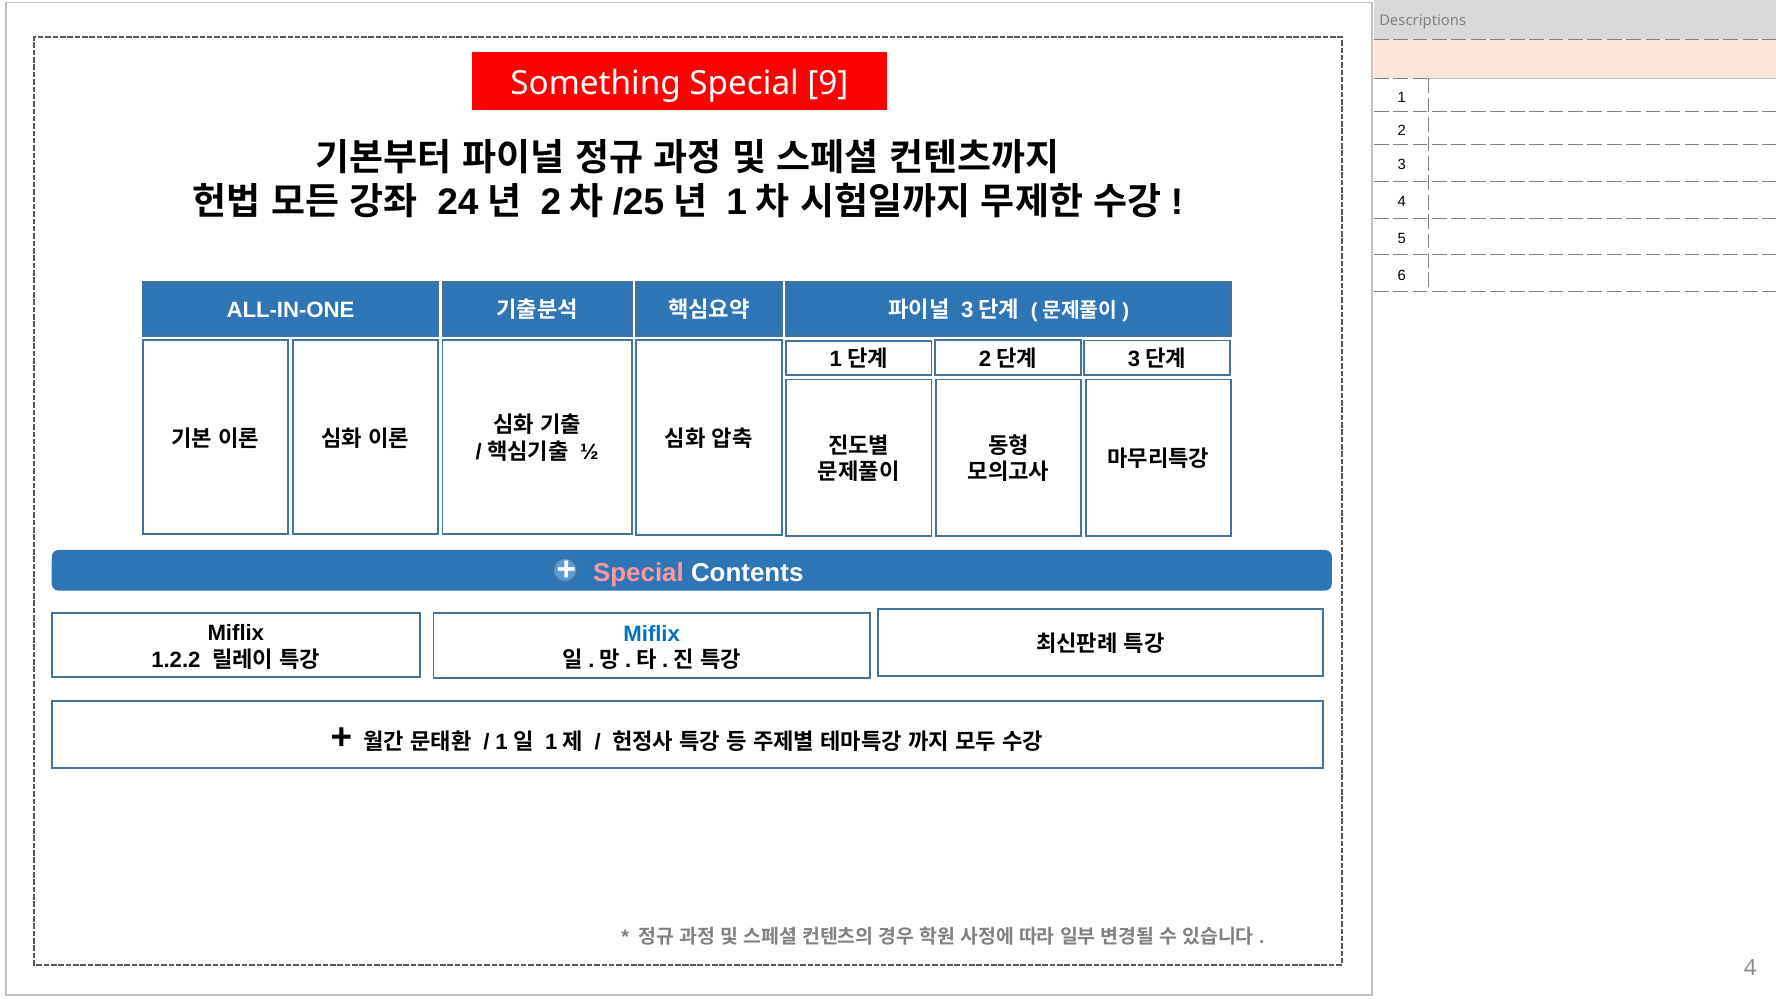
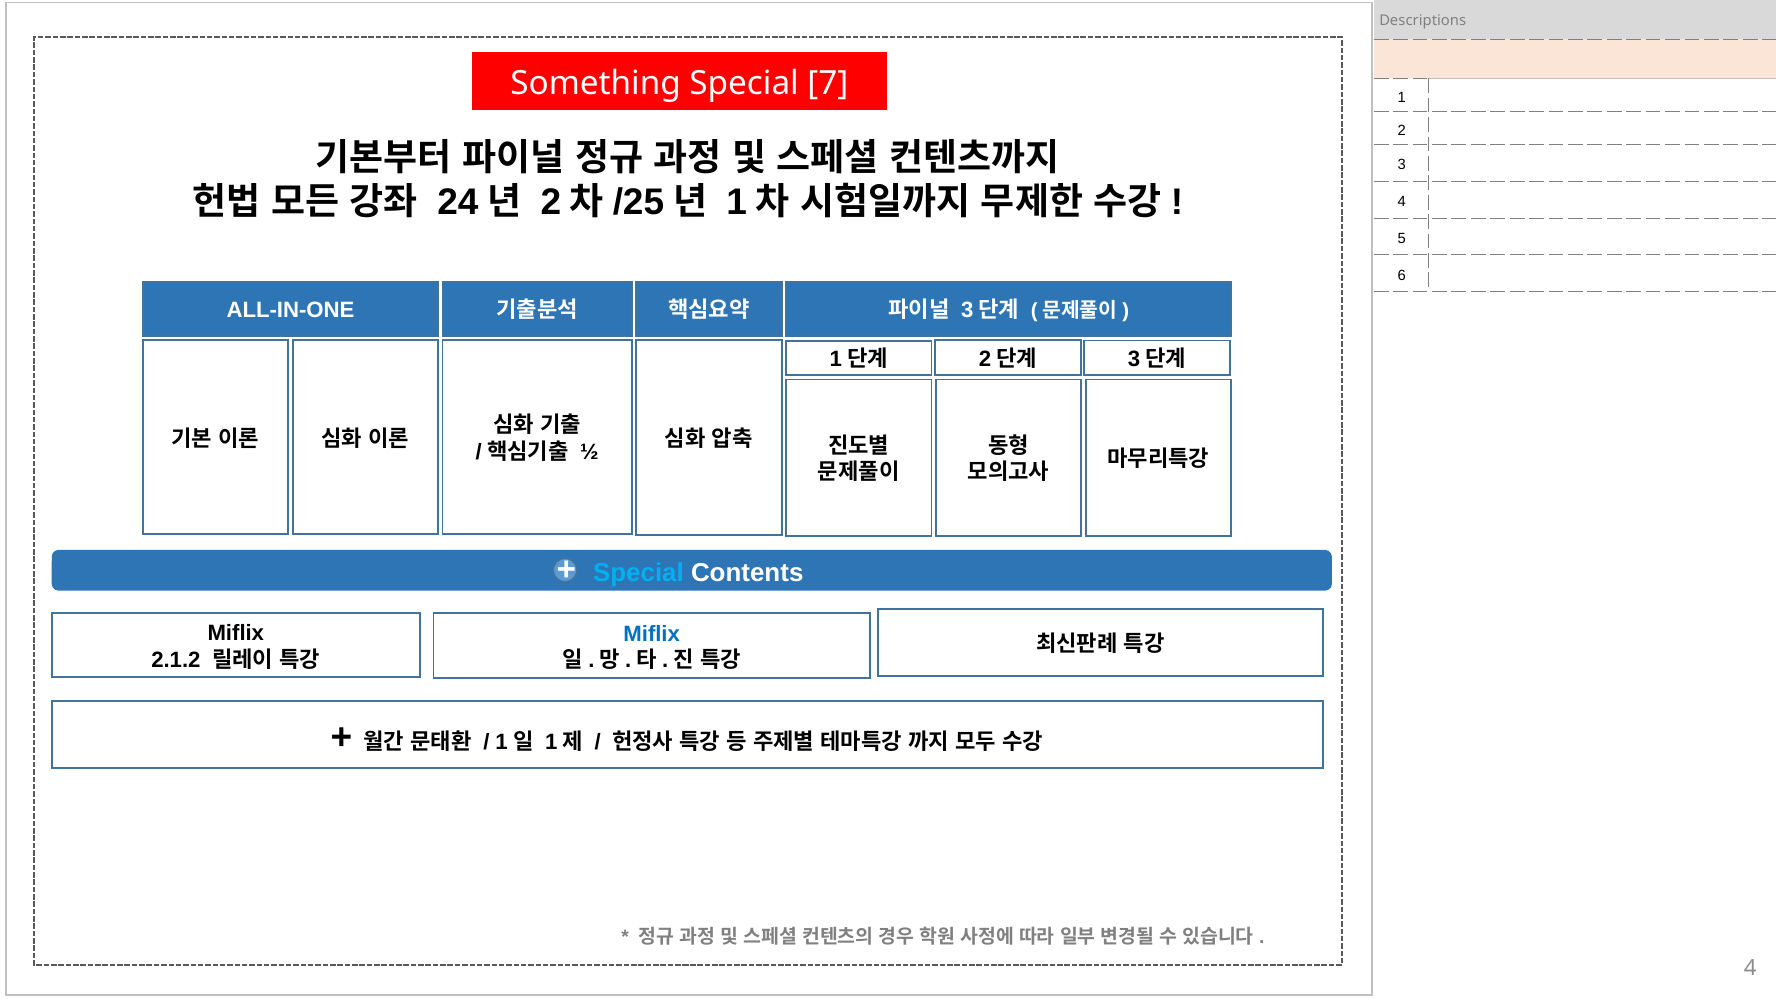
9: 9 -> 7
Special at (638, 573) colour: pink -> light blue
1.2.2: 1.2.2 -> 2.1.2
